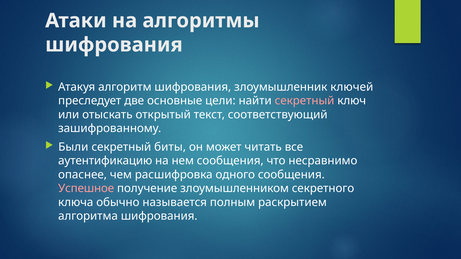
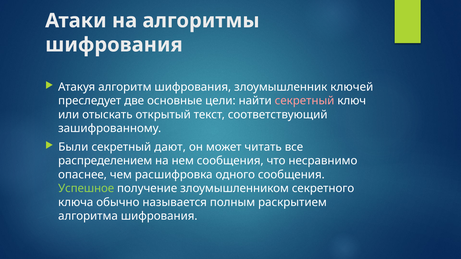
биты: биты -> дают
аутентификацию: аутентификацию -> распределением
Успешное colour: pink -> light green
